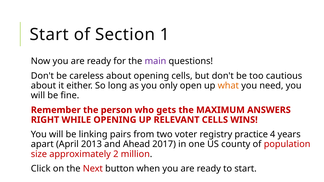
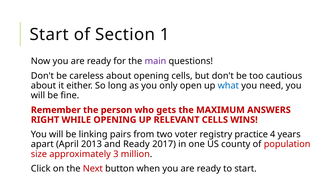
what colour: orange -> blue
and Ahead: Ahead -> Ready
2: 2 -> 3
